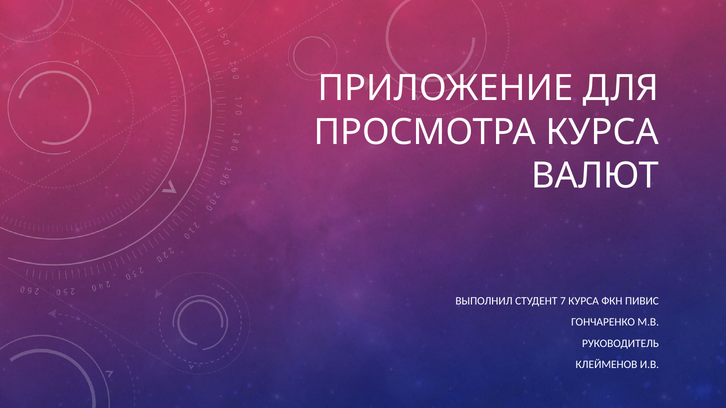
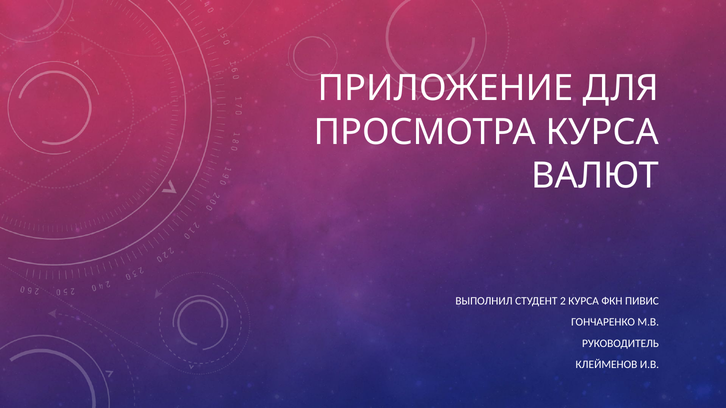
7: 7 -> 2
